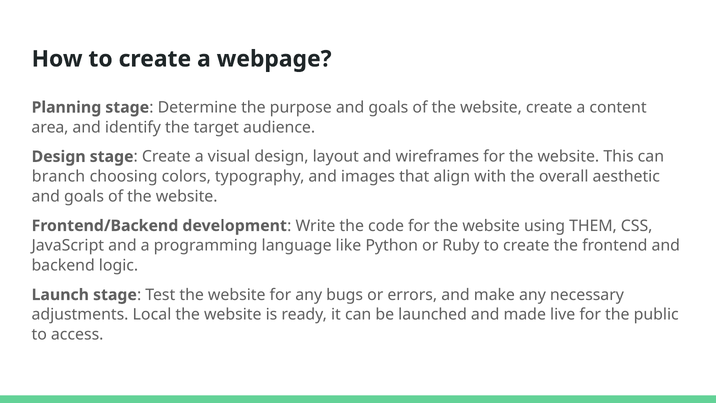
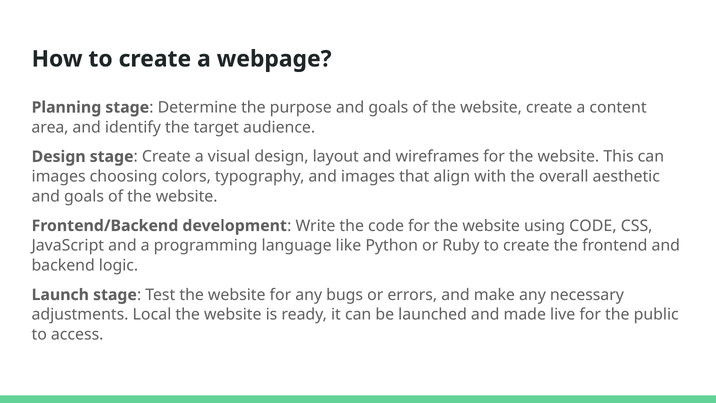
branch at (59, 176): branch -> images
using THEM: THEM -> CODE
